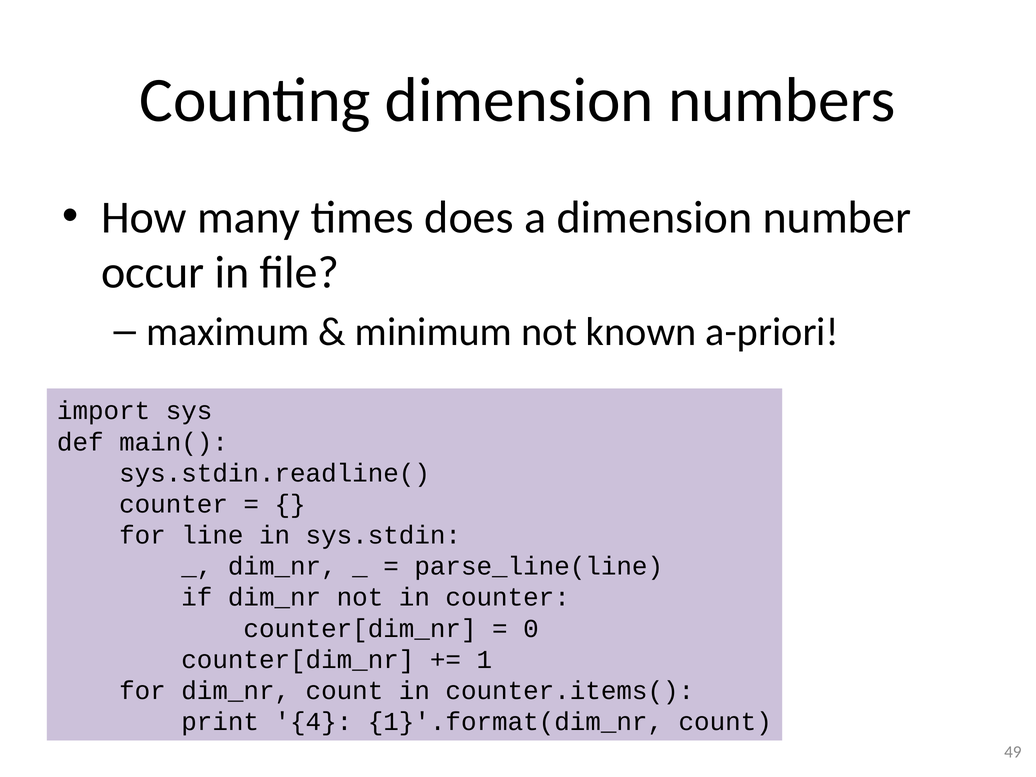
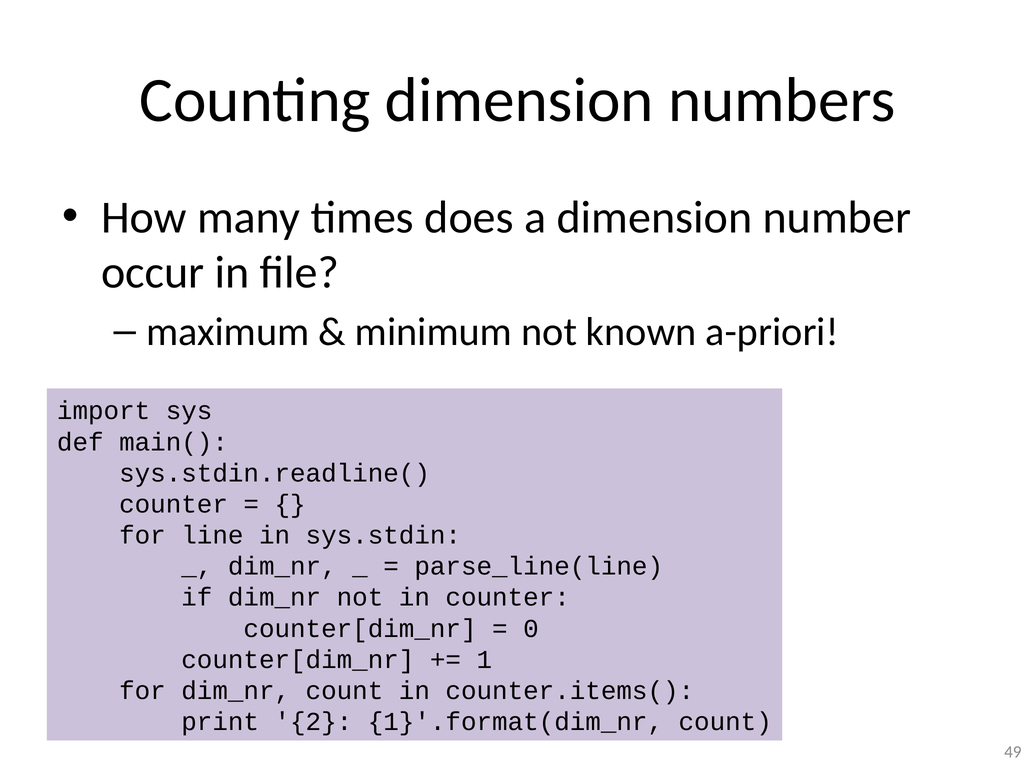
4: 4 -> 2
